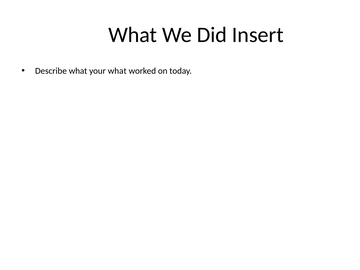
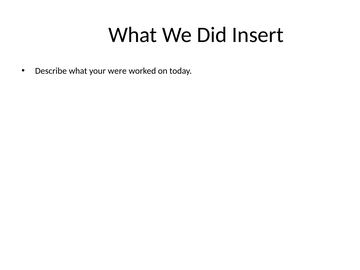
your what: what -> were
